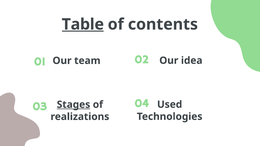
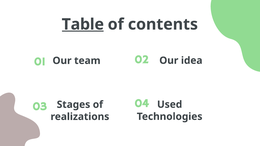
Stages underline: present -> none
